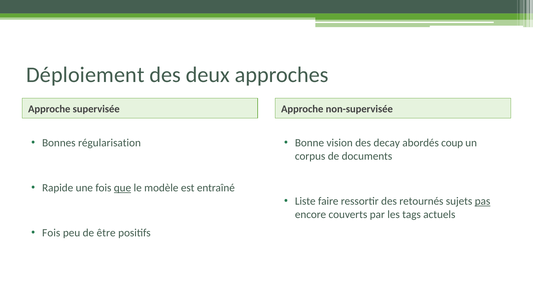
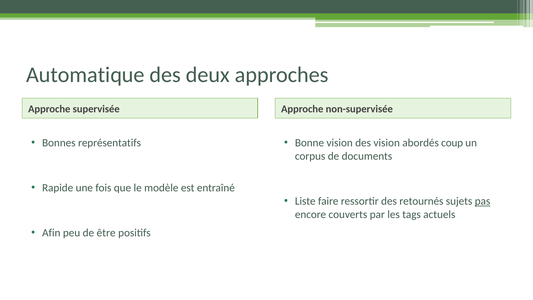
Déploiement: Déploiement -> Automatique
régularisation: régularisation -> représentatifs
des decay: decay -> vision
que underline: present -> none
Fois at (51, 233): Fois -> Afin
